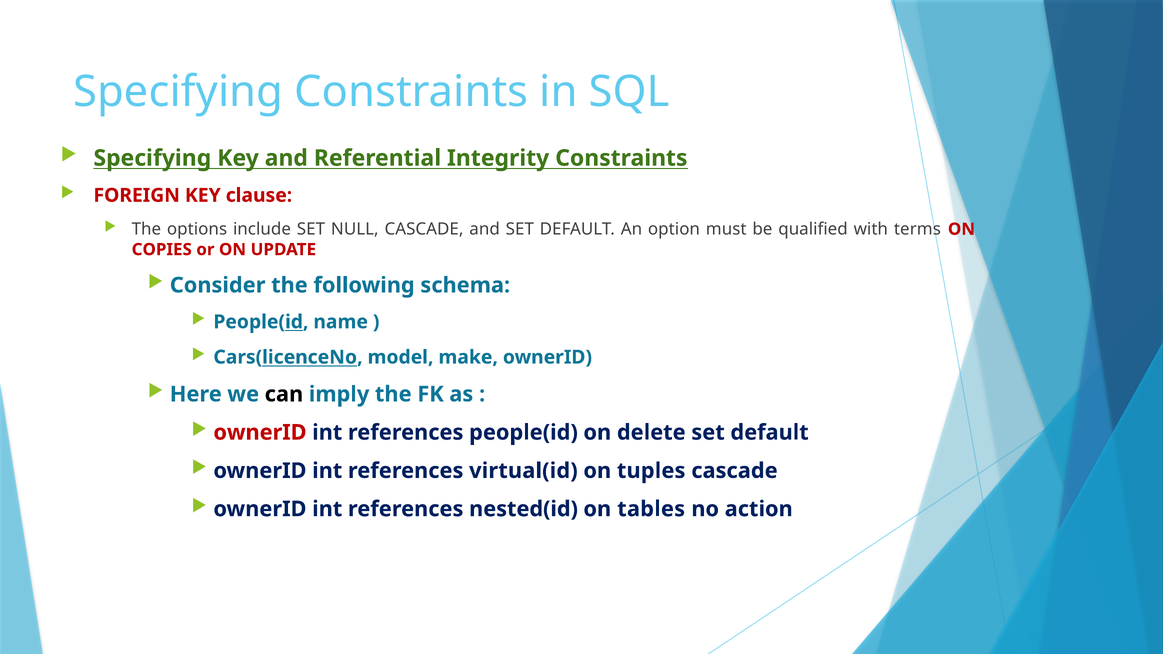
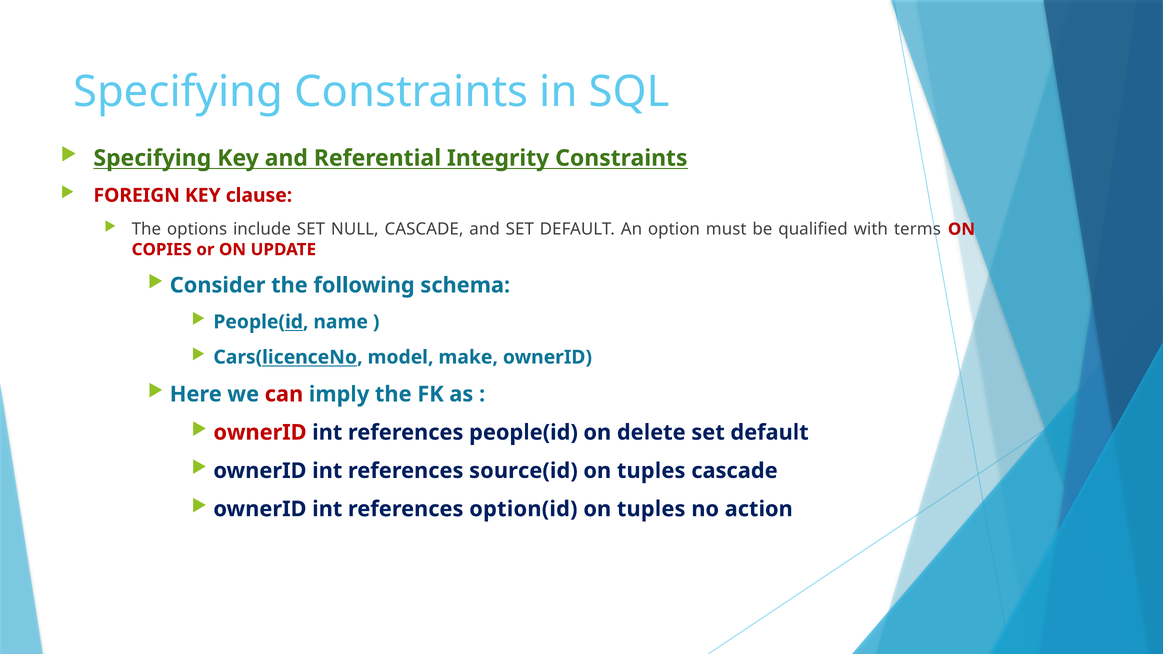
can colour: black -> red
virtual(id: virtual(id -> source(id
nested(id: nested(id -> option(id
tables at (651, 509): tables -> tuples
